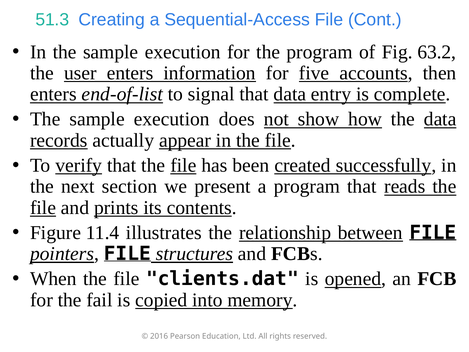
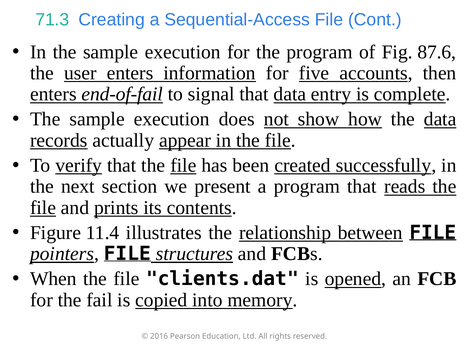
51.3: 51.3 -> 71.3
63.2: 63.2 -> 87.6
end-of-list: end-of-list -> end-of-fail
